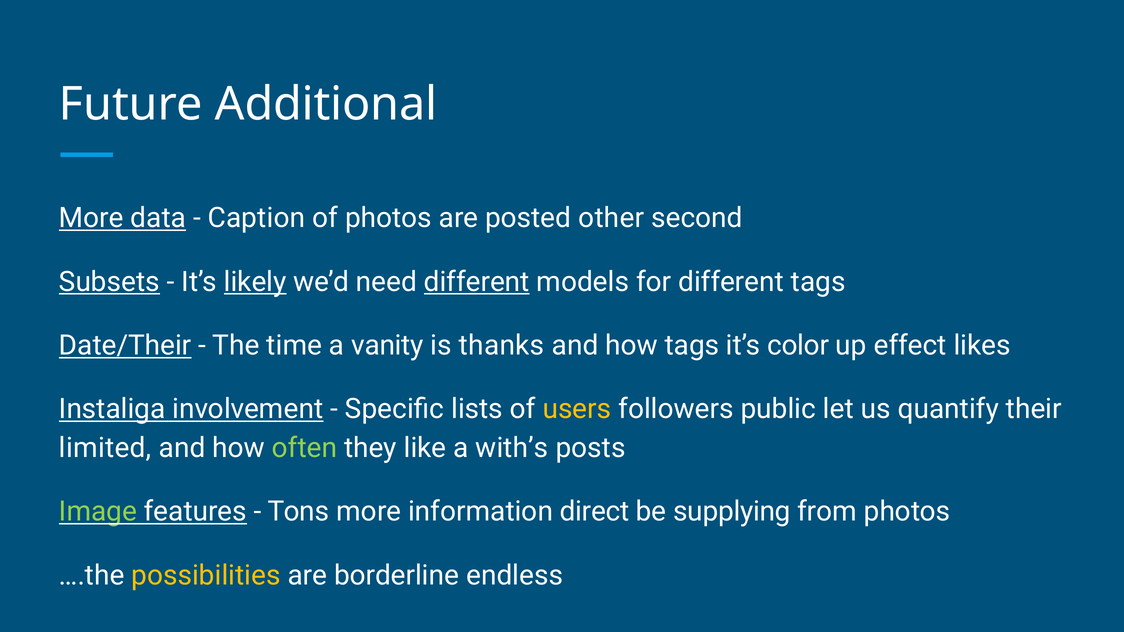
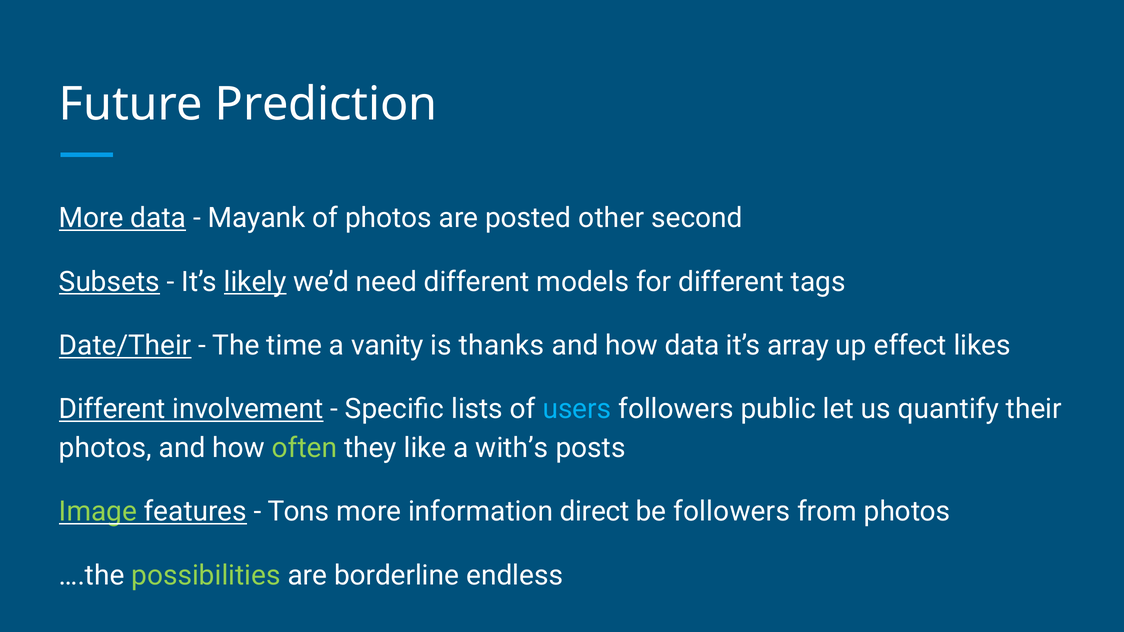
Additional: Additional -> Prediction
Caption: Caption -> Mayank
different at (477, 282) underline: present -> none
how tags: tags -> data
color: color -> array
Instaliga at (112, 409): Instaliga -> Different
users colour: yellow -> light blue
limited at (105, 448): limited -> photos
be supplying: supplying -> followers
possibilities colour: yellow -> light green
